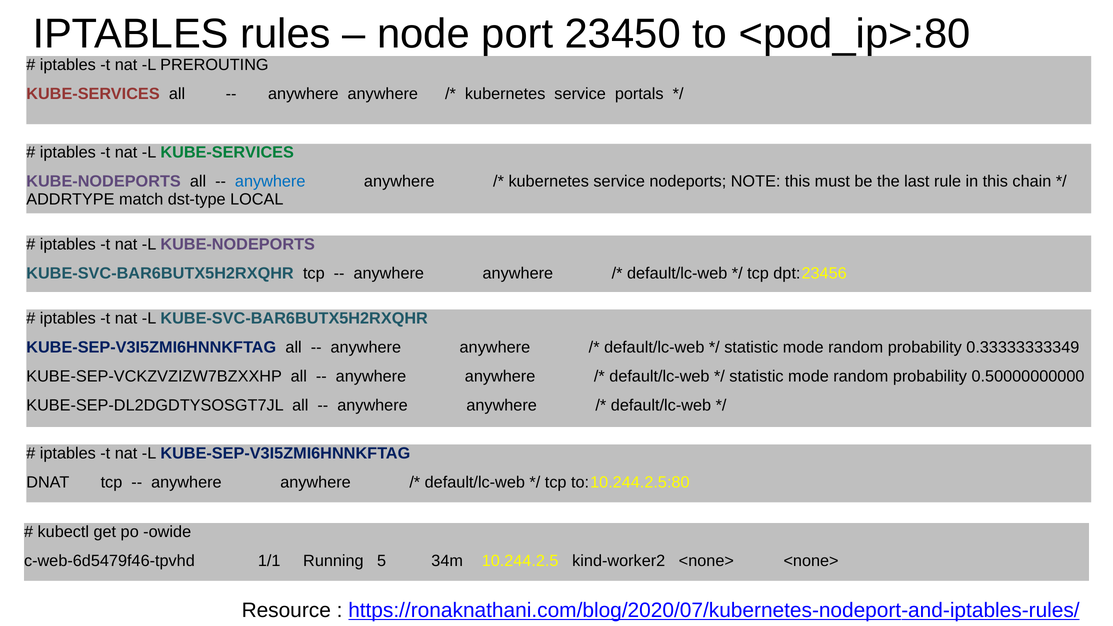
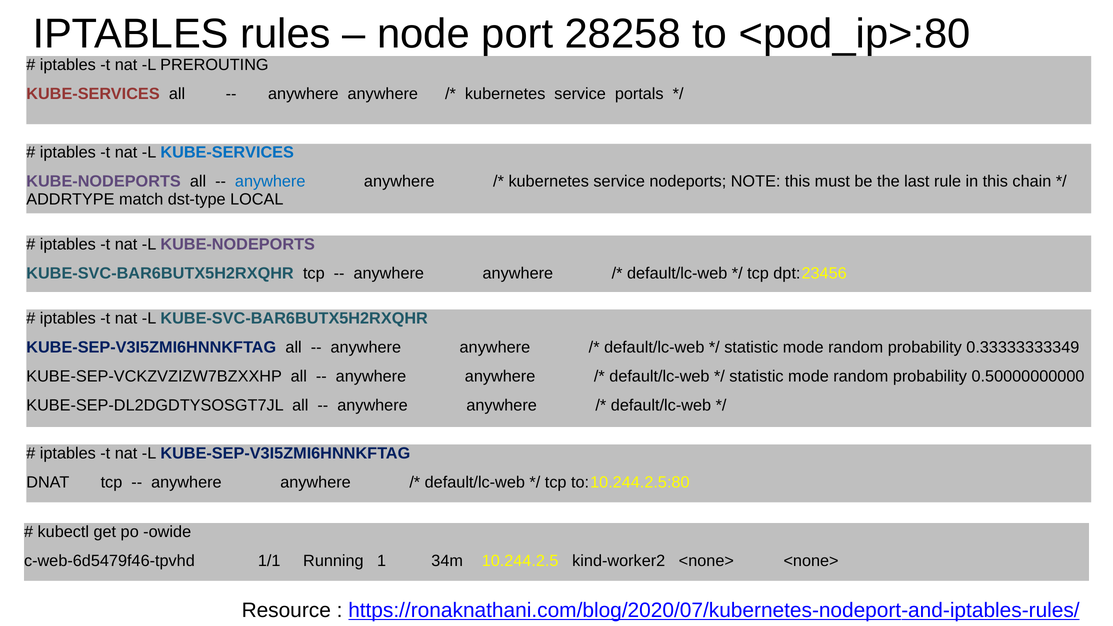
23450: 23450 -> 28258
KUBE-SERVICES at (227, 152) colour: green -> blue
5: 5 -> 1
